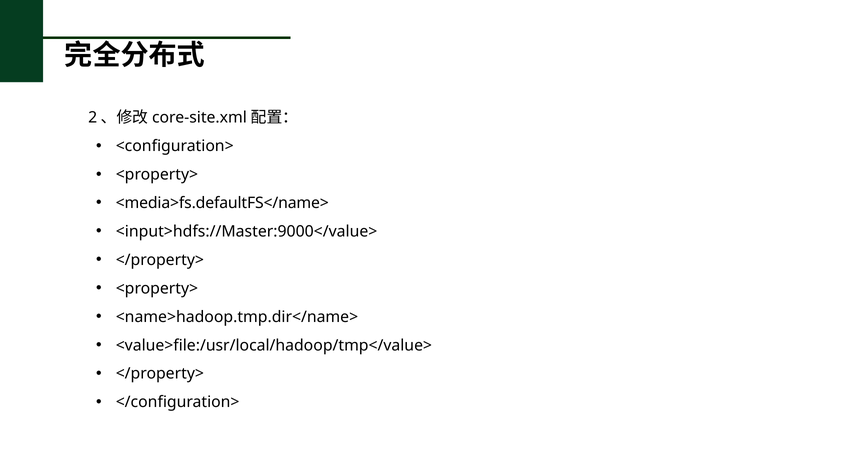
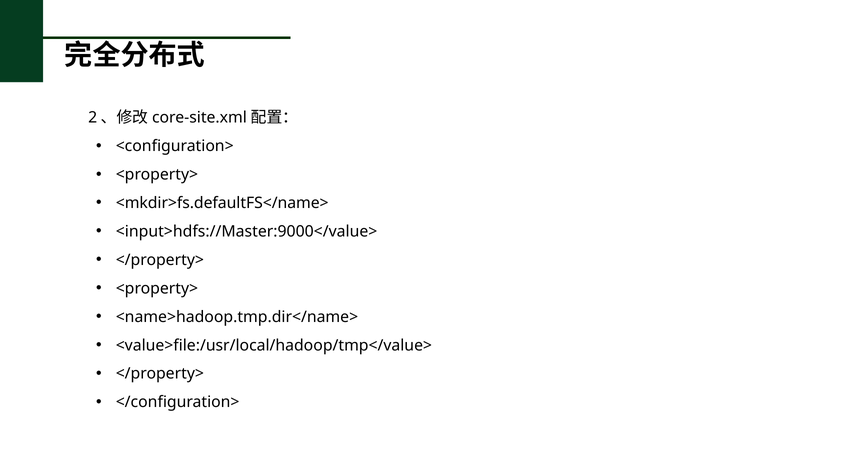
<media>fs.defaultFS</name>: <media>fs.defaultFS</name> -> <mkdir>fs.defaultFS</name>
